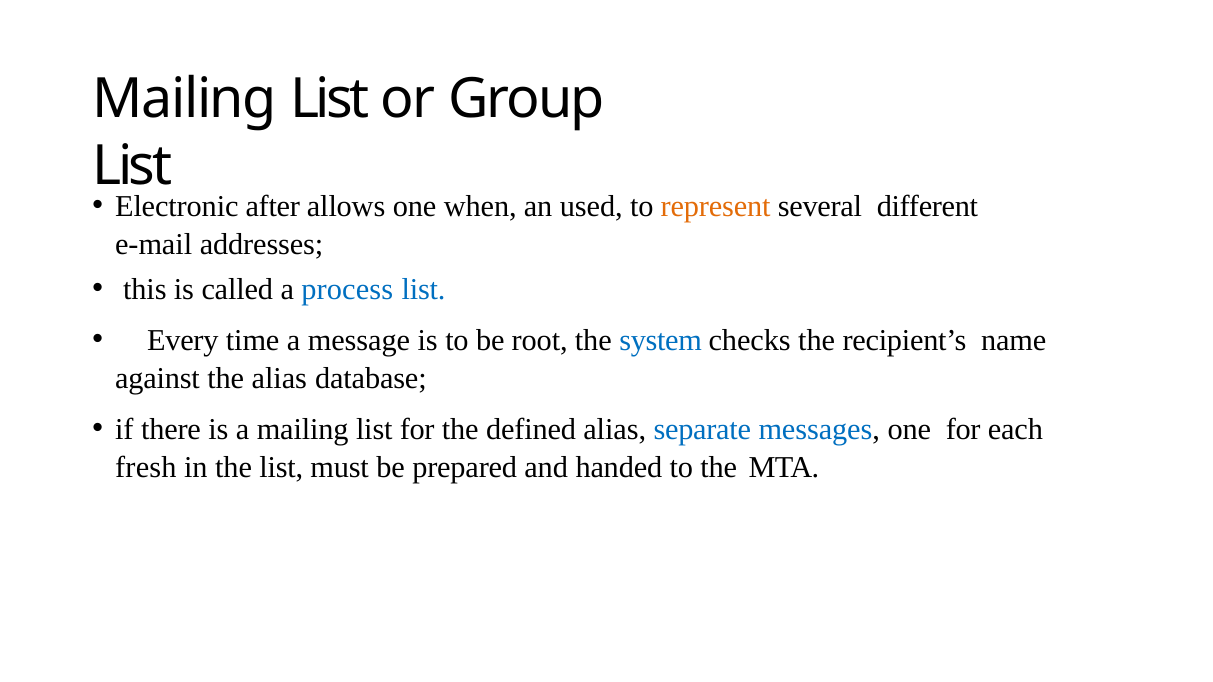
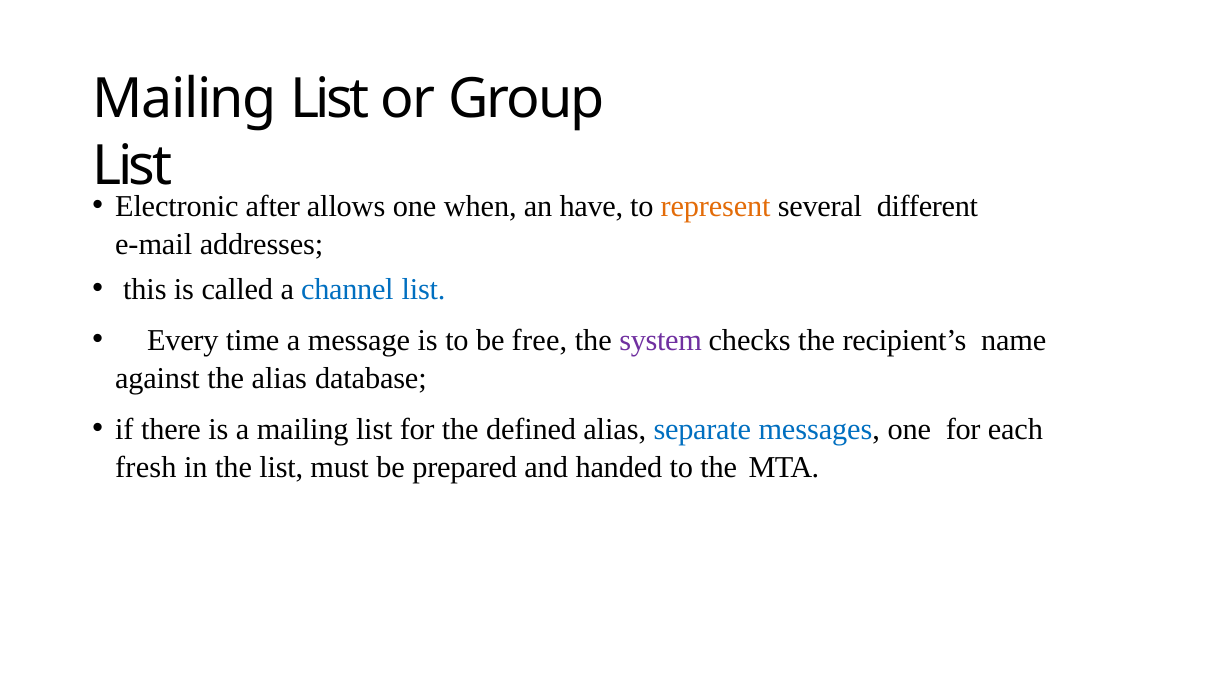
used: used -> have
process: process -> channel
root: root -> free
system colour: blue -> purple
